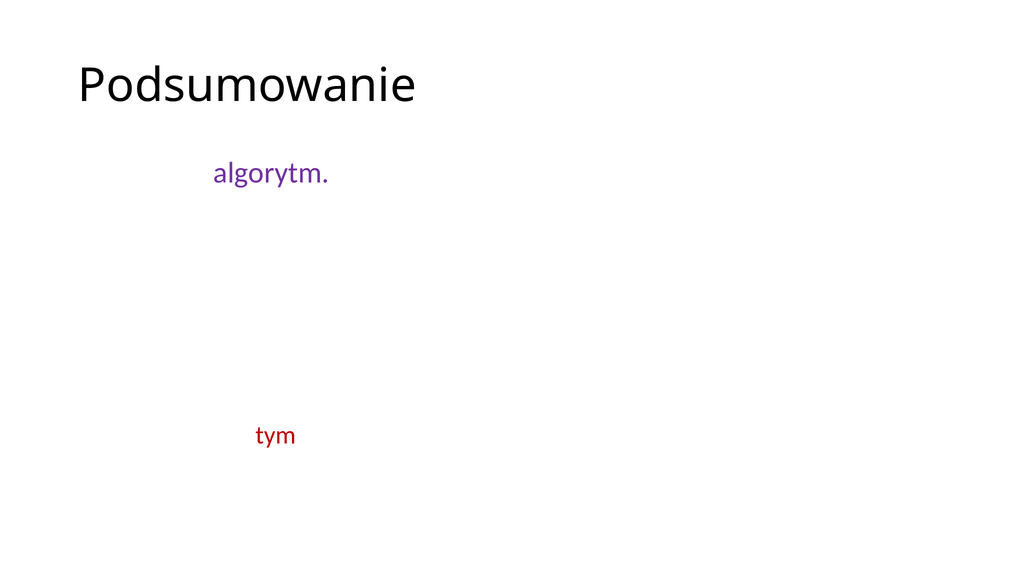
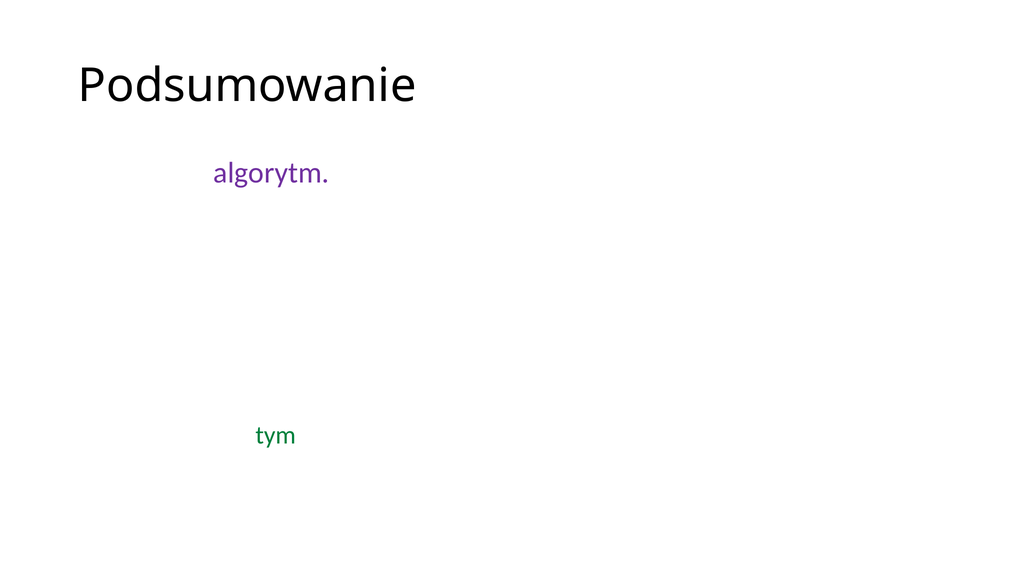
tym colour: red -> green
